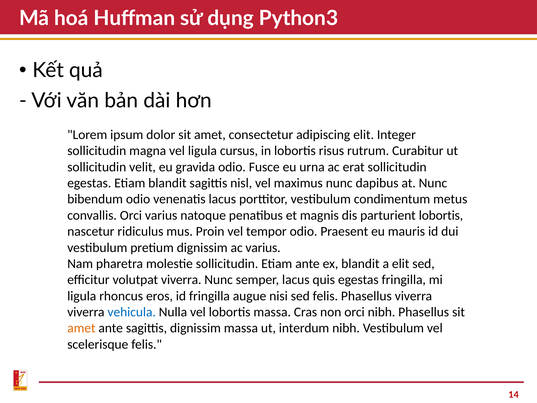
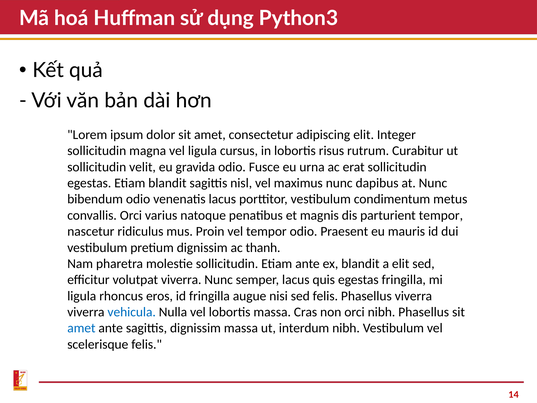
parturient lobortis: lobortis -> tempor
ac varius: varius -> thanh
amet at (81, 328) colour: orange -> blue
